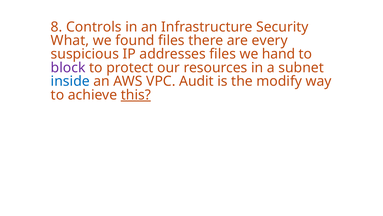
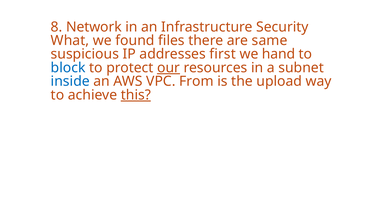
Controls: Controls -> Network
every: every -> same
addresses files: files -> first
block colour: purple -> blue
our underline: none -> present
Audit: Audit -> From
modify: modify -> upload
